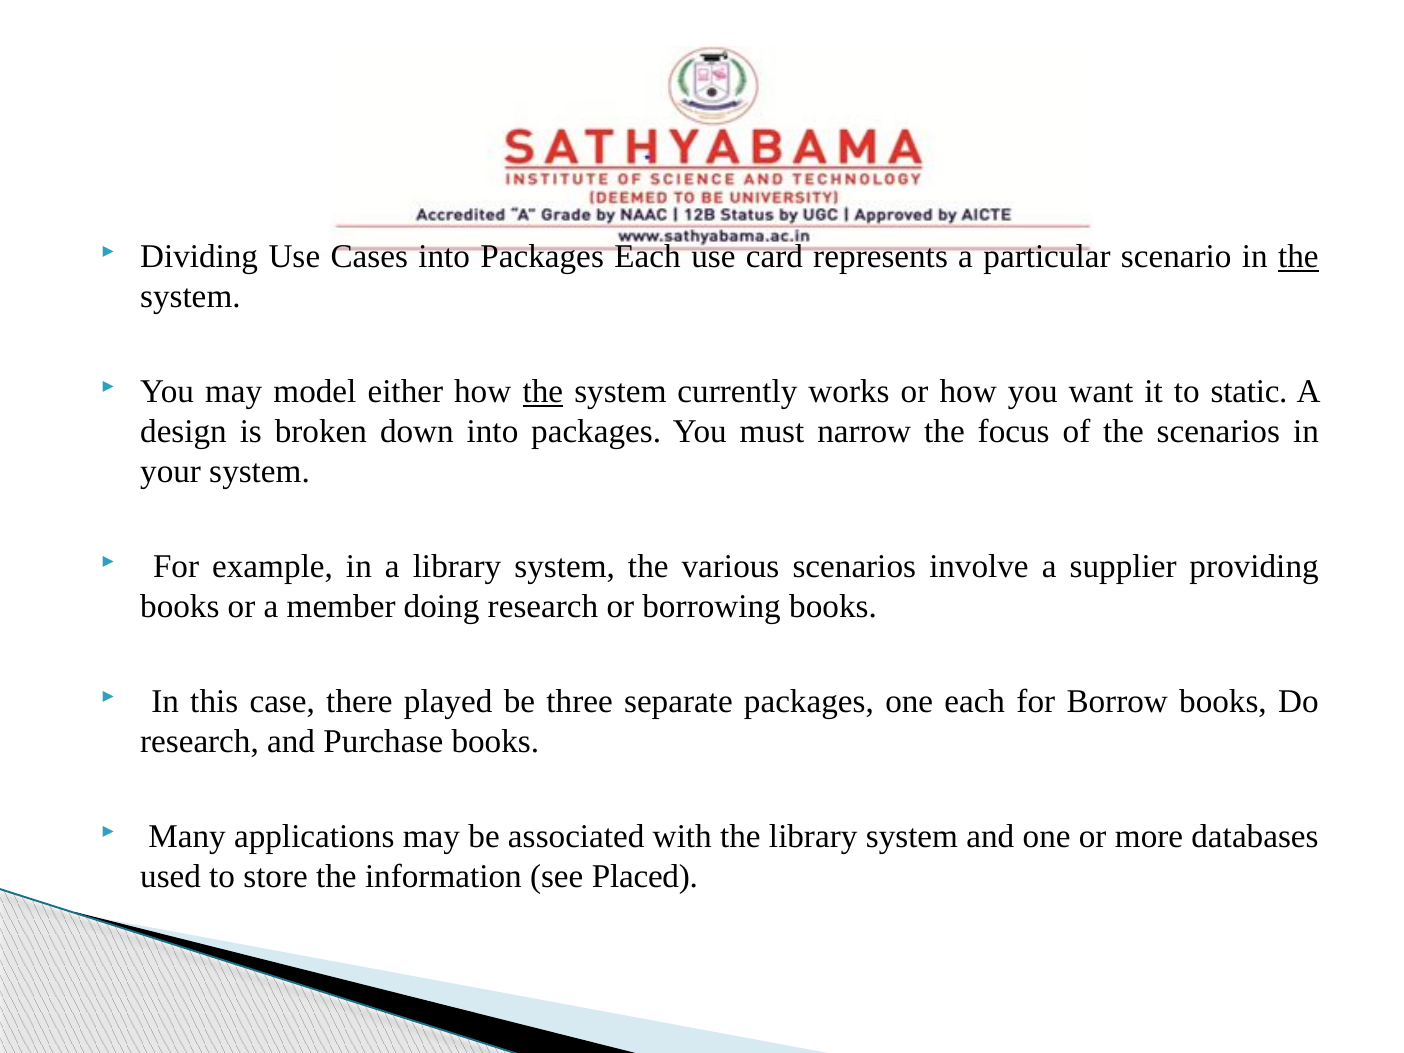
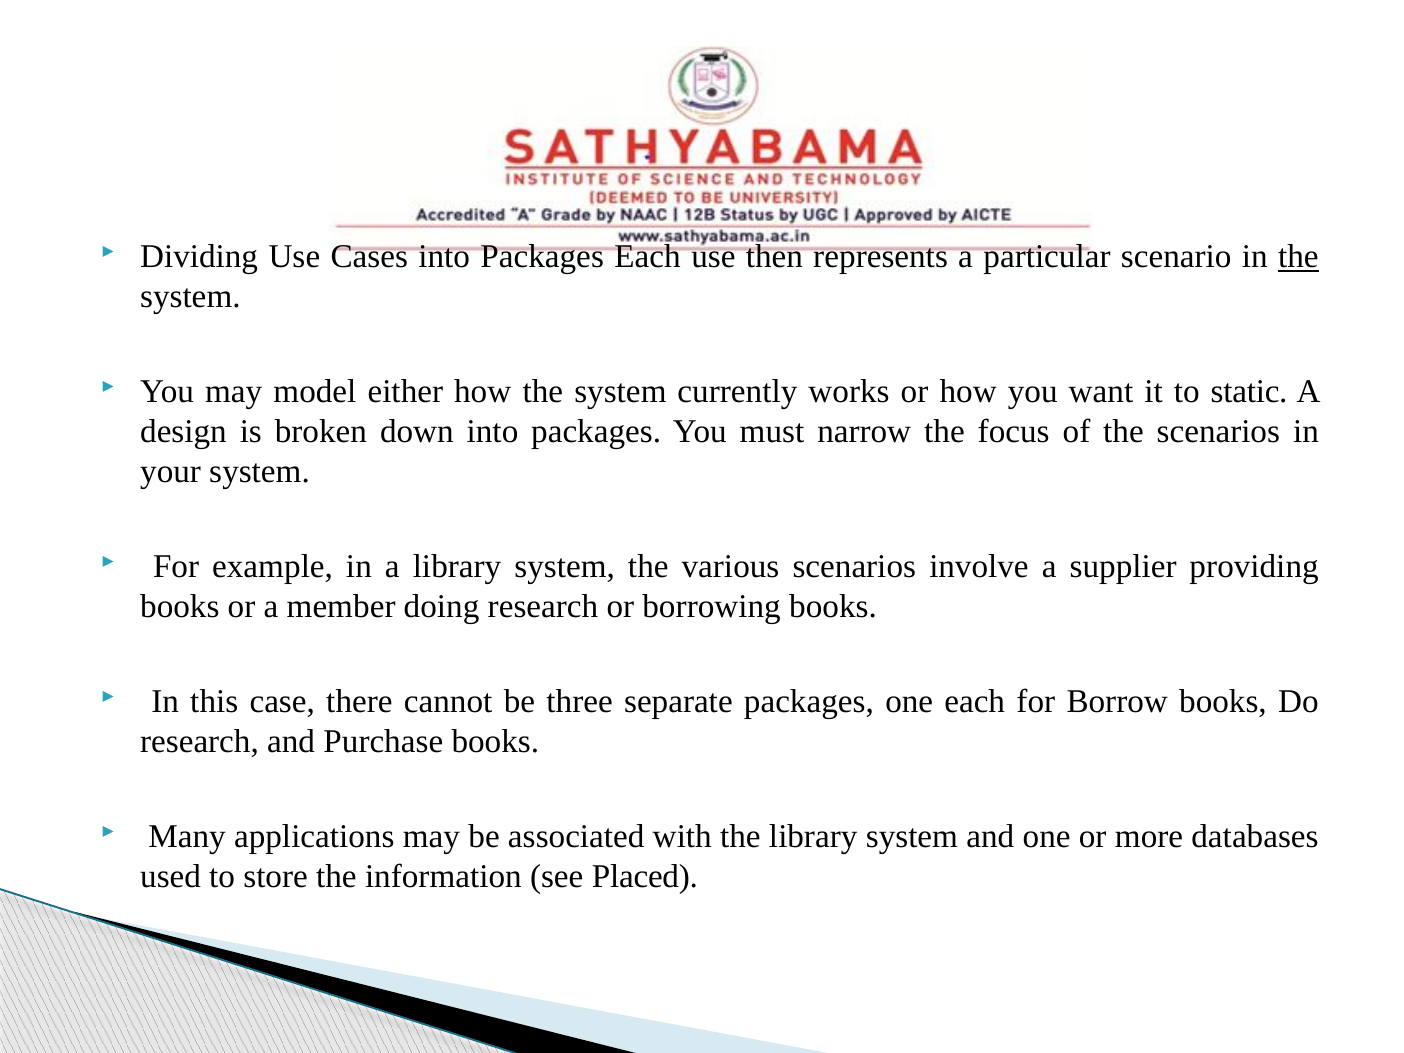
card: card -> then
the at (543, 392) underline: present -> none
played: played -> cannot
